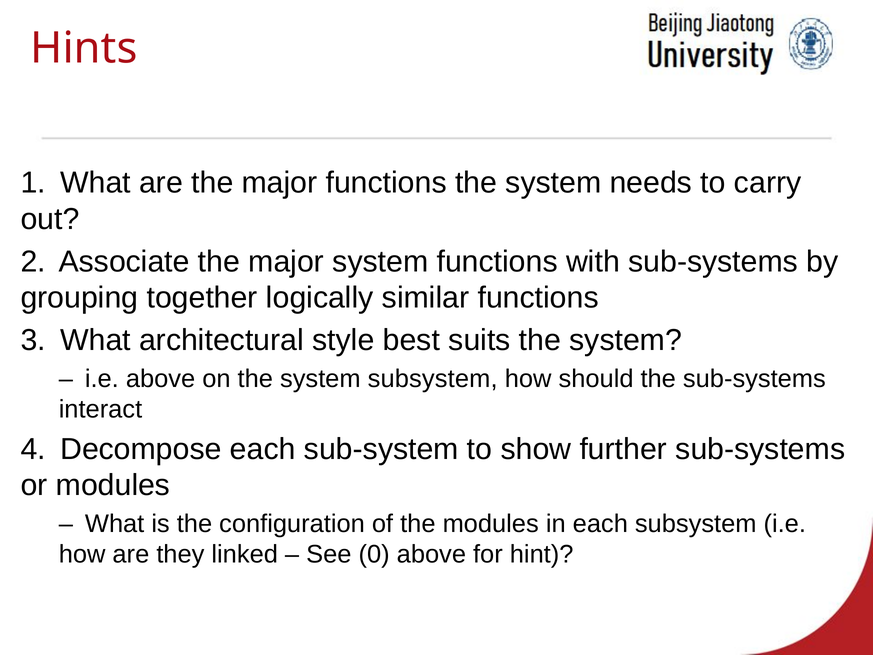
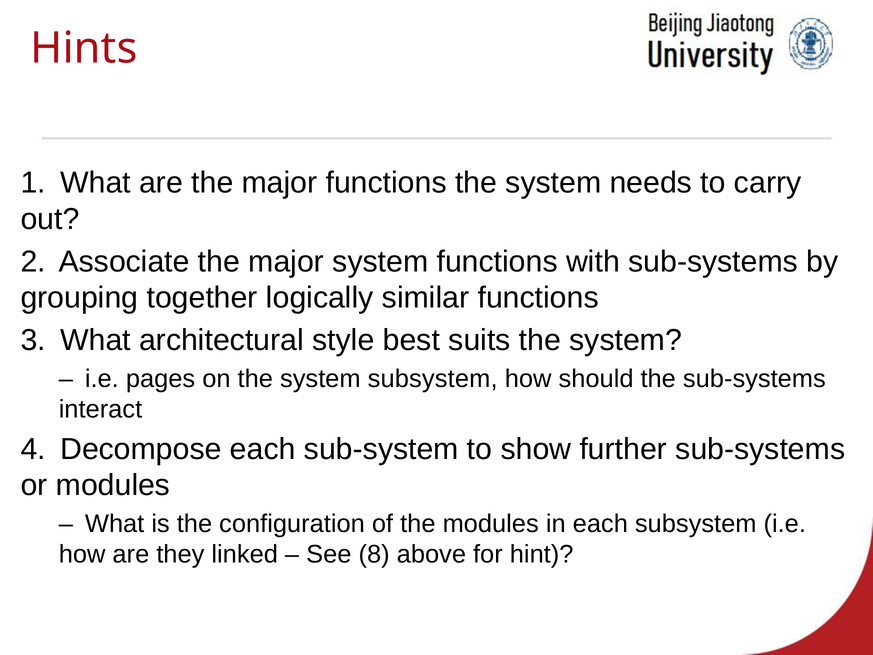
i.e above: above -> pages
0: 0 -> 8
